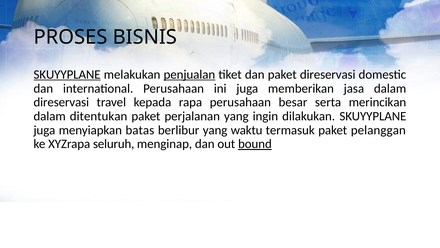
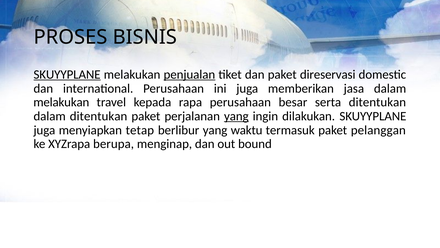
direservasi at (61, 102): direservasi -> melakukan
serta merincikan: merincikan -> ditentukan
yang at (236, 116) underline: none -> present
batas: batas -> tetap
seluruh: seluruh -> berupa
bound underline: present -> none
